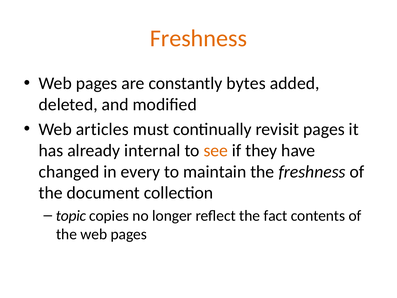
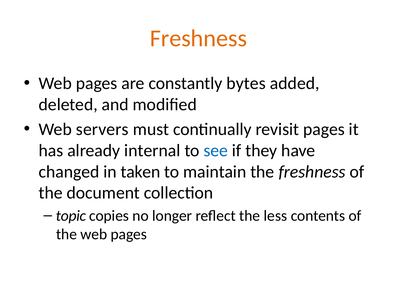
articles: articles -> servers
see colour: orange -> blue
every: every -> taken
fact: fact -> less
